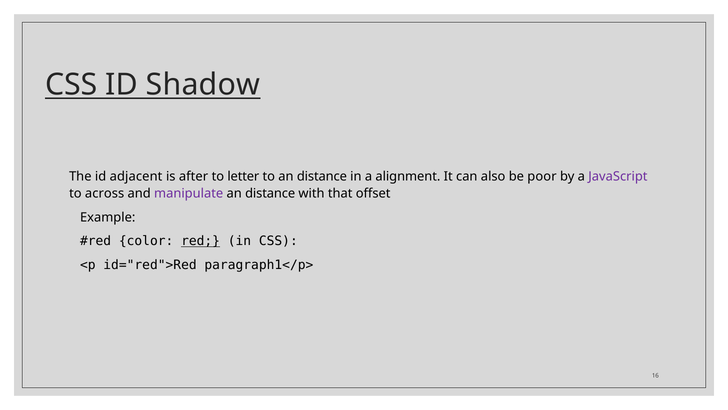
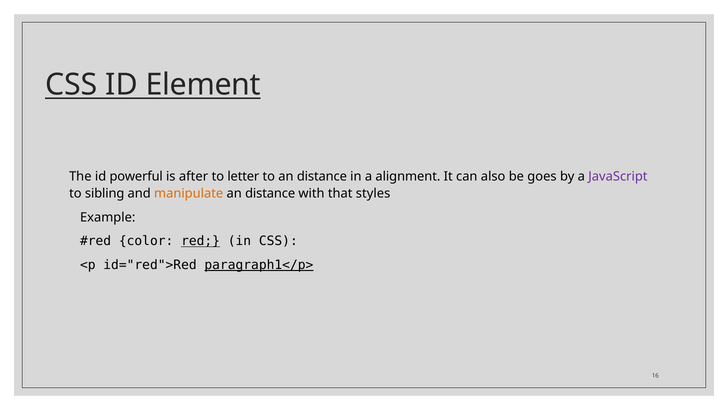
Shadow: Shadow -> Element
adjacent: adjacent -> powerful
poor: poor -> goes
across: across -> sibling
manipulate colour: purple -> orange
offset: offset -> styles
paragraph1</p> underline: none -> present
